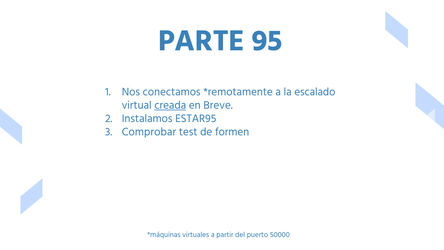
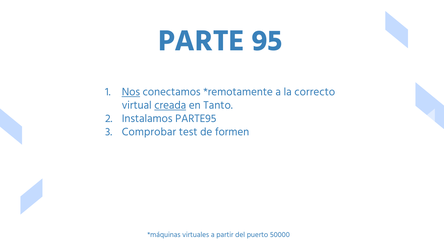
Nos underline: none -> present
escalado: escalado -> correcto
Breve: Breve -> Tanto
ESTAR95: ESTAR95 -> PARTE95
